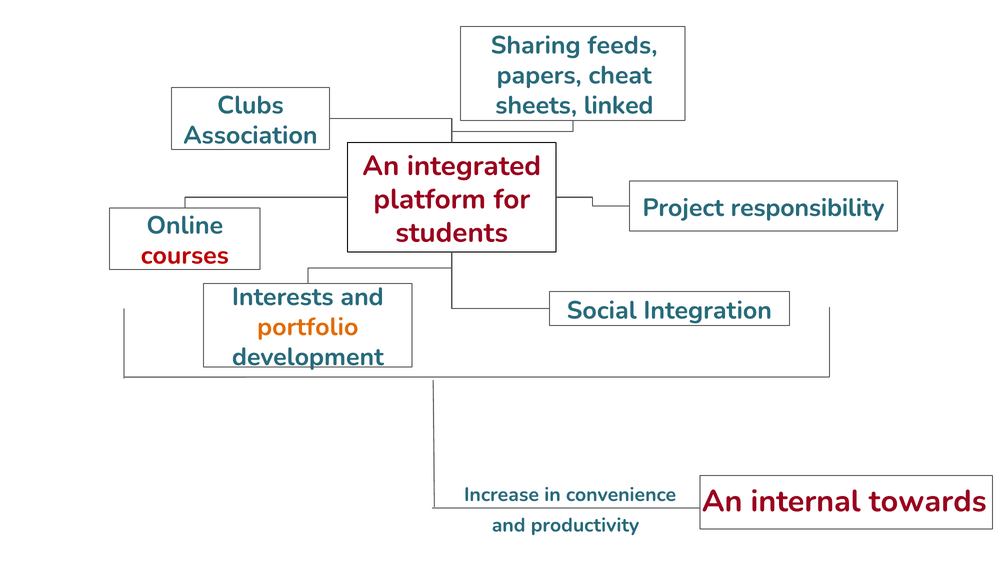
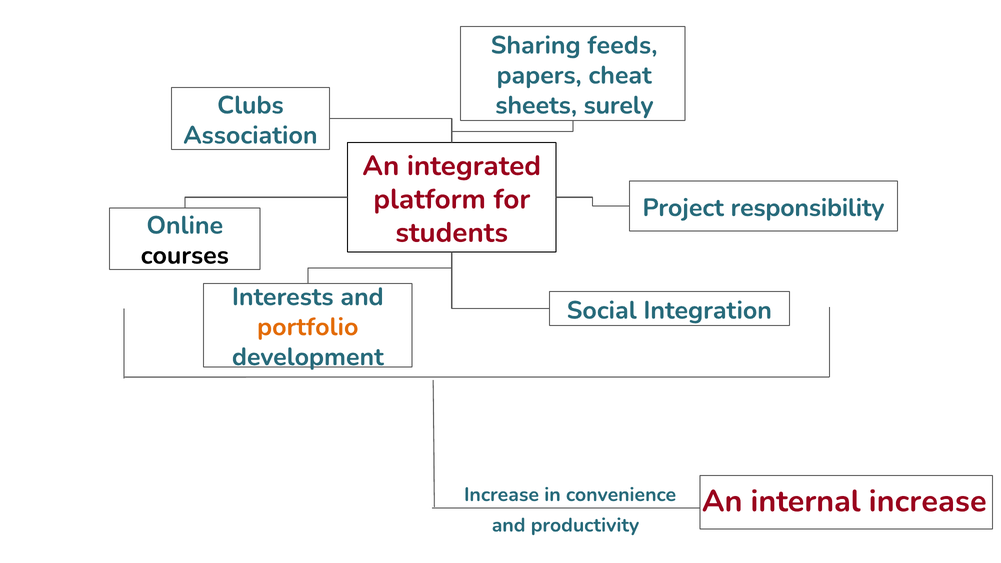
linked: linked -> surely
courses colour: red -> black
internal towards: towards -> increase
